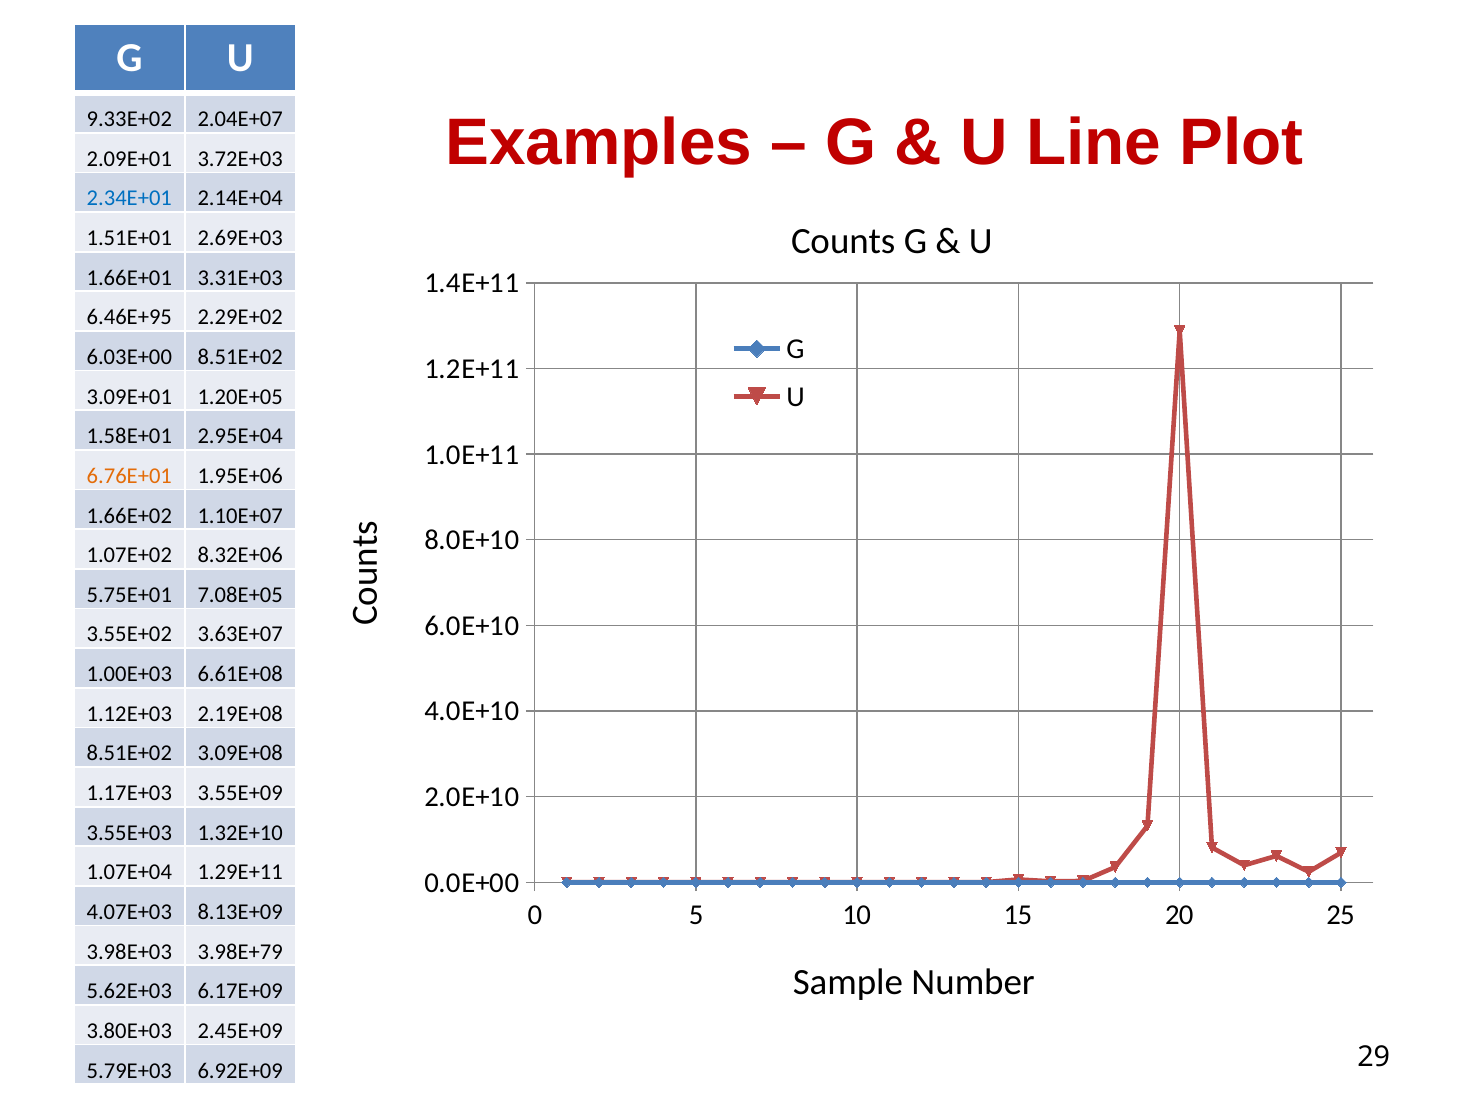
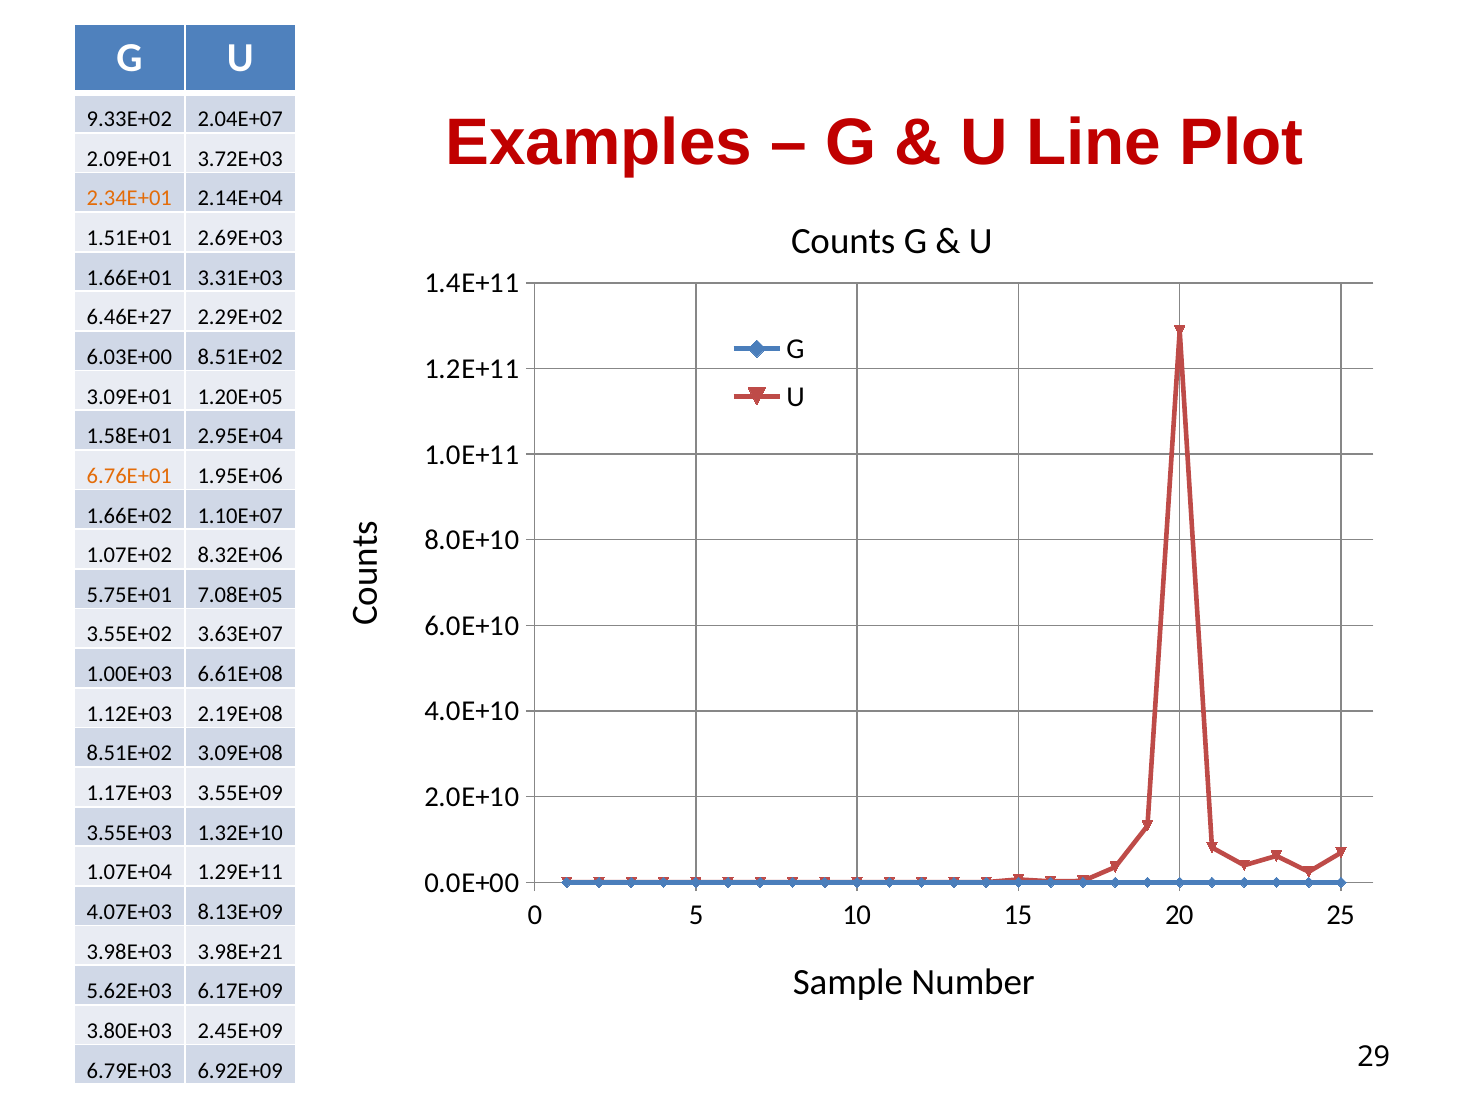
2.34E+01 colour: blue -> orange
6.46E+95: 6.46E+95 -> 6.46E+27
3.98E+79: 3.98E+79 -> 3.98E+21
5.79E+03: 5.79E+03 -> 6.79E+03
